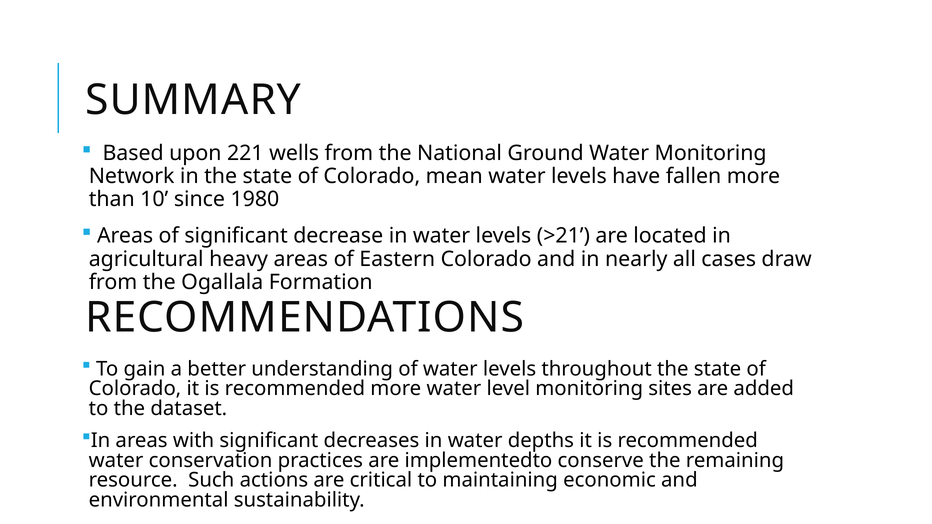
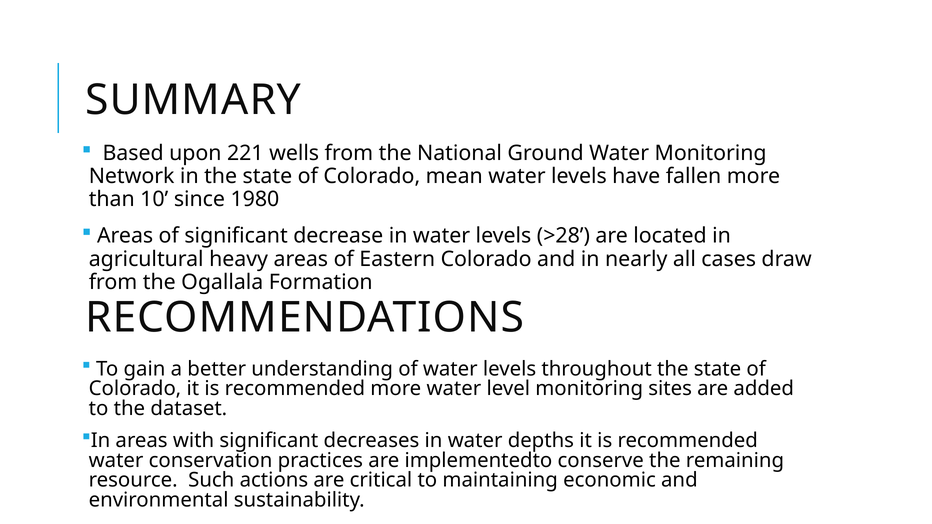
>21: >21 -> >28
